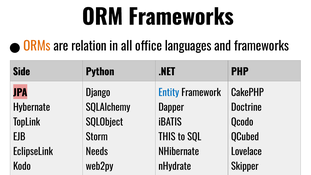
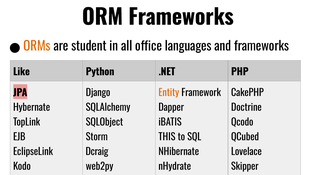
relation: relation -> student
Side: Side -> Like
Entity colour: blue -> orange
Needs: Needs -> Dcraig
